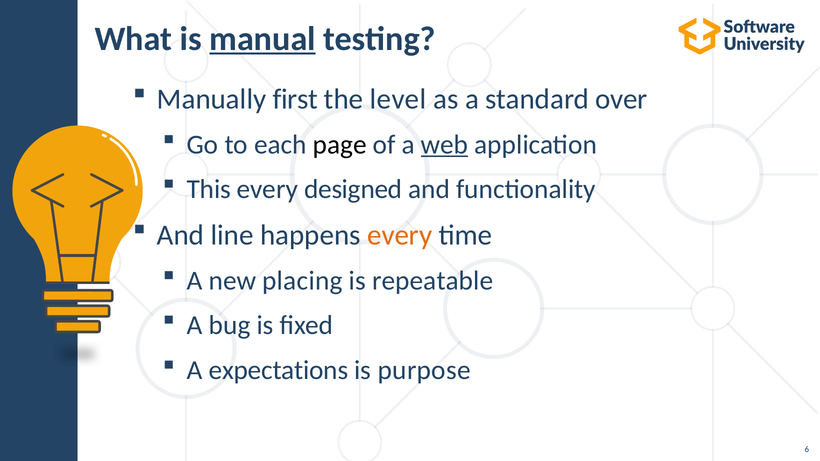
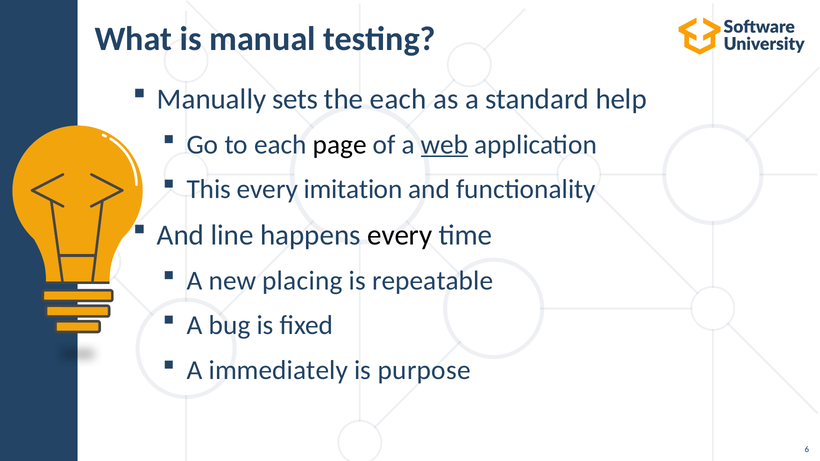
manual underline: present -> none
first: first -> sets
the level: level -> each
over: over -> help
designed: designed -> imitation
every at (400, 235) colour: orange -> black
expectations: expectations -> immediately
